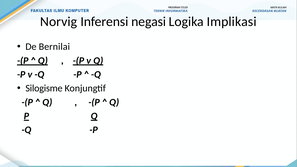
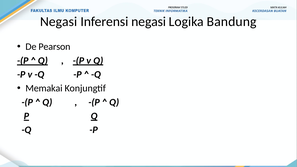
Norvig at (59, 22): Norvig -> Negasi
Implikasi: Implikasi -> Bandung
Bernilai: Bernilai -> Pearson
Silogisme: Silogisme -> Memakai
